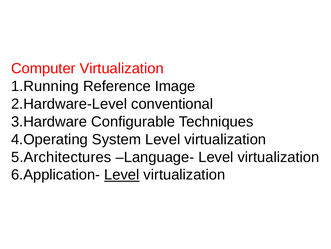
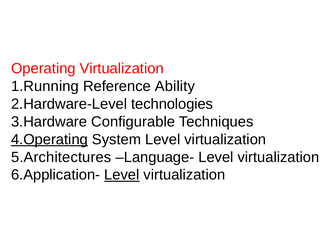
Computer: Computer -> Operating
Image: Image -> Ability
conventional: conventional -> technologies
4.Operating underline: none -> present
